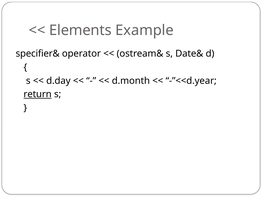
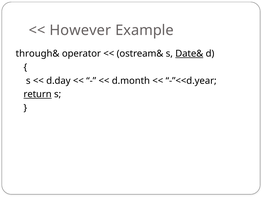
Elements: Elements -> However
specifier&: specifier& -> through&
Date& underline: none -> present
